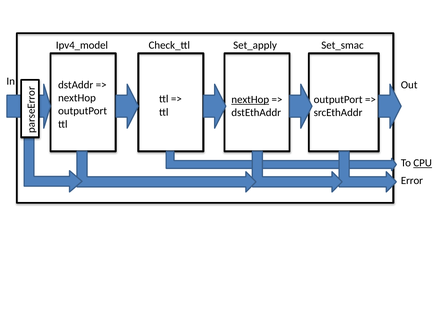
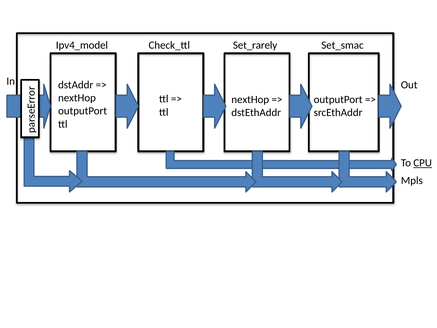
Set_apply: Set_apply -> Set_rarely
nextHop at (250, 99) underline: present -> none
Error: Error -> Mpls
